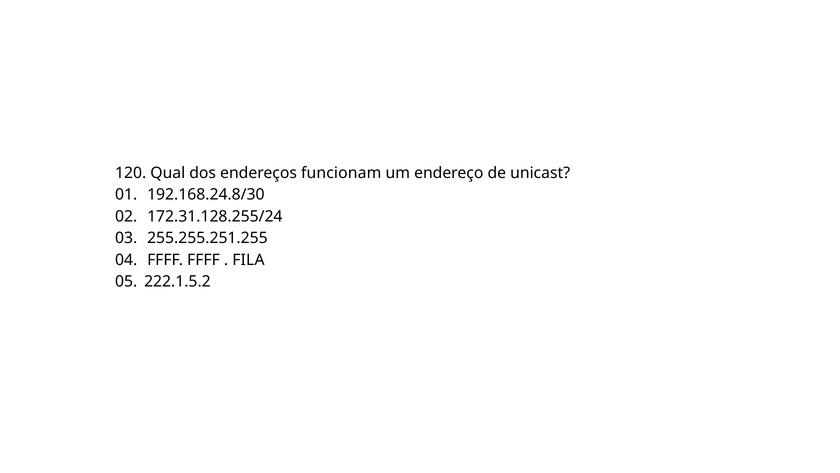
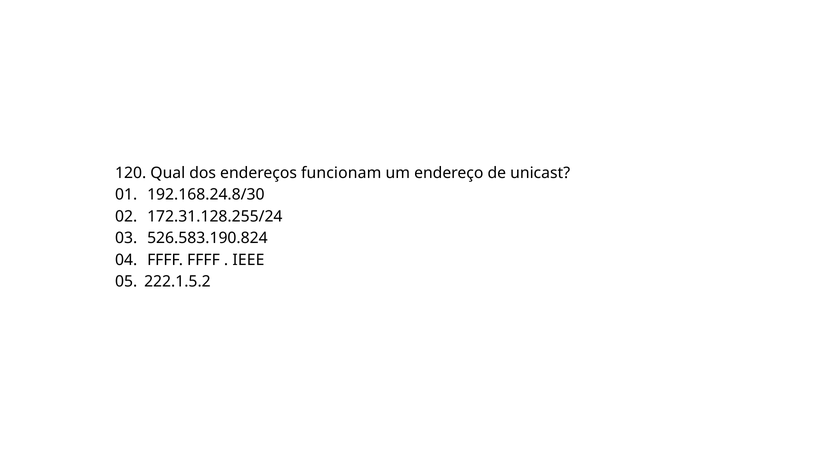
255.255.251.255: 255.255.251.255 -> 526.583.190.824
FILA: FILA -> IEEE
